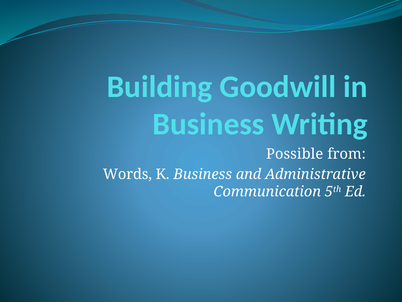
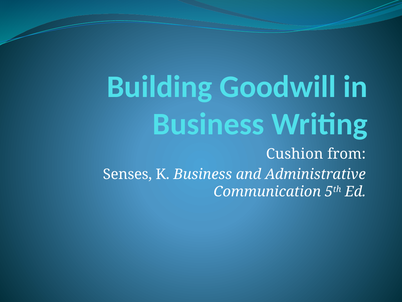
Possible: Possible -> Cushion
Words: Words -> Senses
